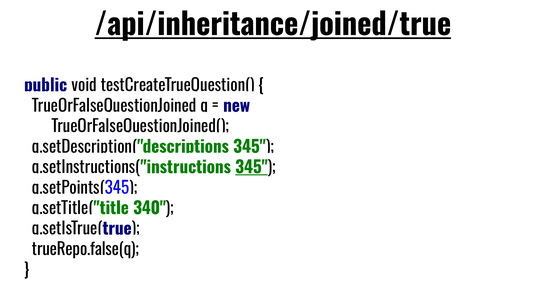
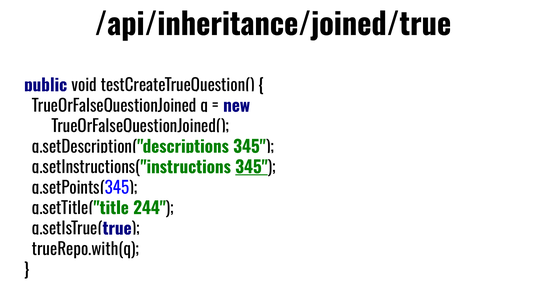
/api/inheritance/joined/true underline: present -> none
340: 340 -> 244
trueRepo.false(q: trueRepo.false(q -> trueRepo.with(q
